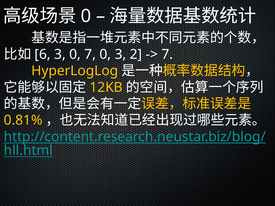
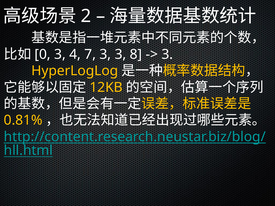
0 at (86, 16): 0 -> 2
6: 6 -> 0
3 0: 0 -> 4
7 0: 0 -> 3
2: 2 -> 8
7 at (167, 54): 7 -> 3
